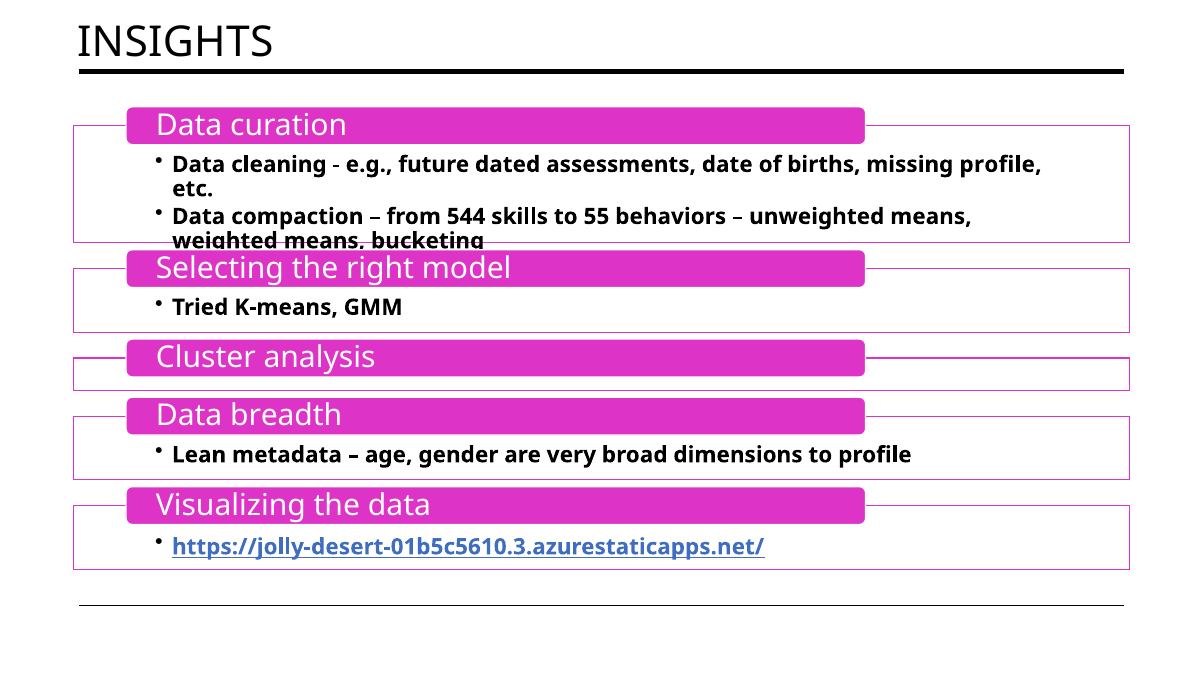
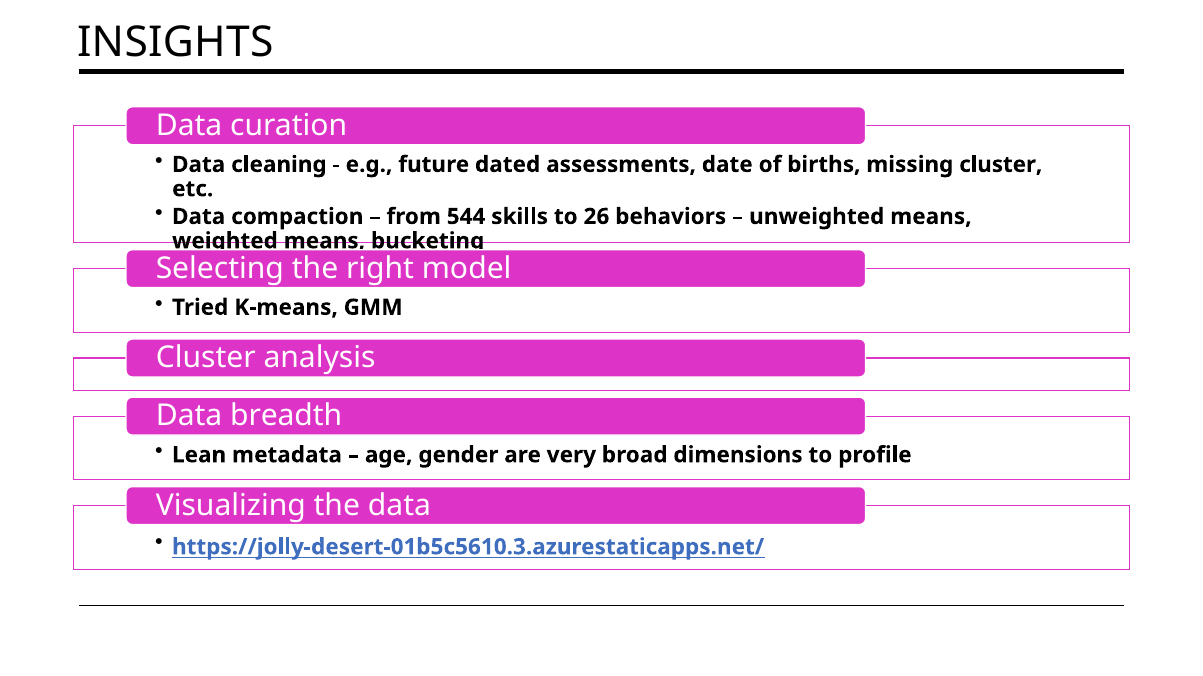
missing profile: profile -> cluster
55: 55 -> 26
